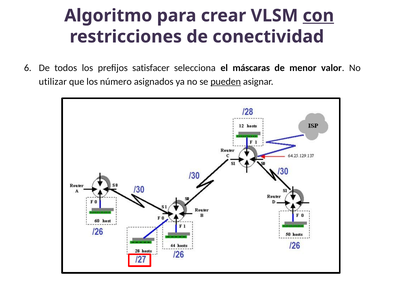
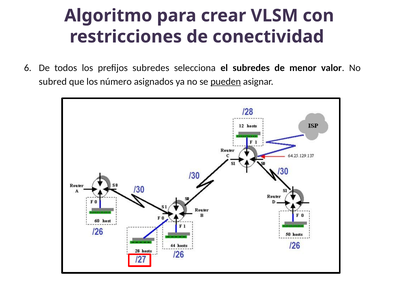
con underline: present -> none
prefijos satisfacer: satisfacer -> subredes
el máscaras: máscaras -> subredes
utilizar: utilizar -> subred
